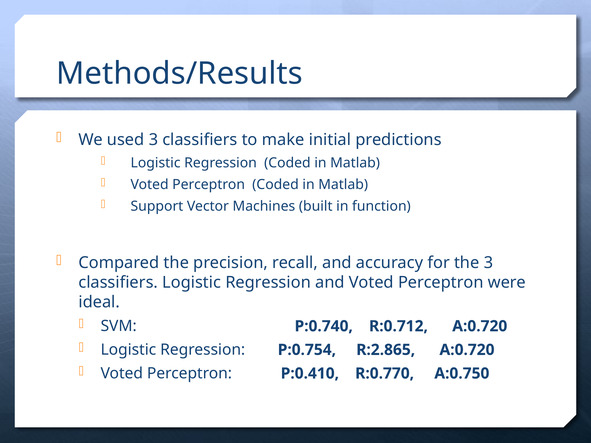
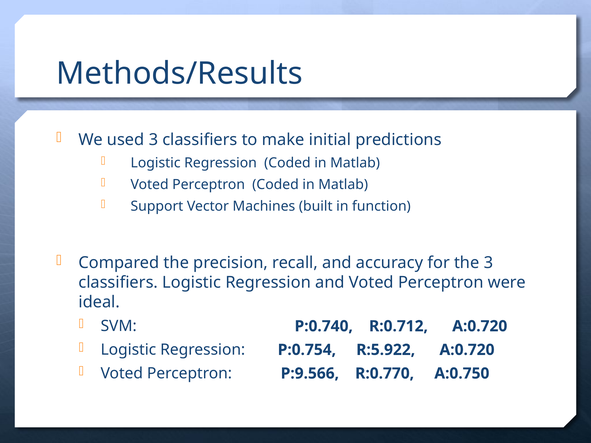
R:2.865: R:2.865 -> R:5.922
P:0.410: P:0.410 -> P:9.566
